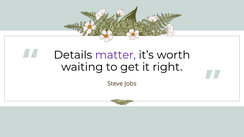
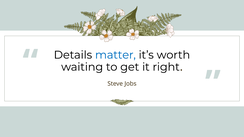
matter colour: purple -> blue
